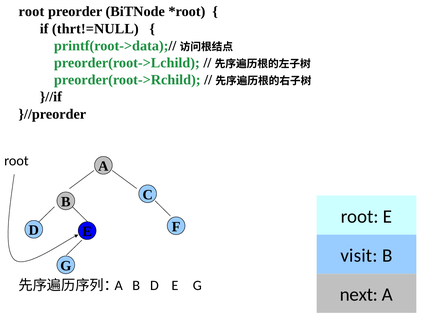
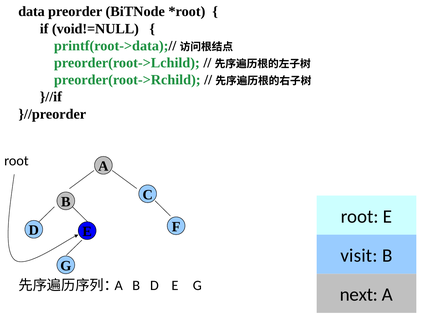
root at (31, 12): root -> data
thrt!=NULL: thrt!=NULL -> void!=NULL
